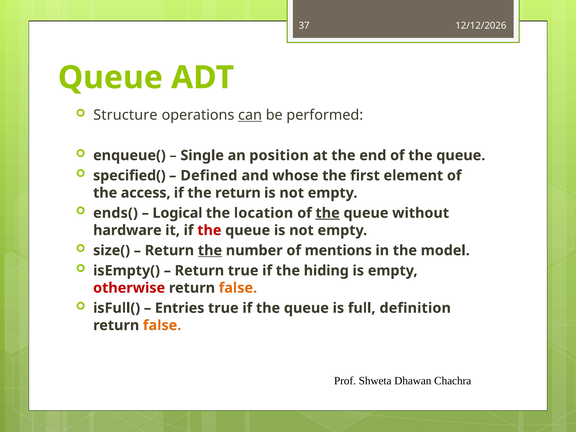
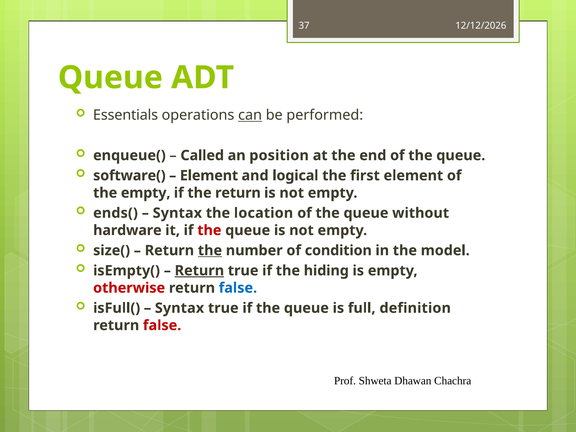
Structure: Structure -> Essentials
Single: Single -> Called
specified(: specified( -> software(
Defined at (209, 176): Defined -> Element
whose: whose -> logical
the access: access -> empty
Logical at (177, 213): Logical -> Syntax
the at (328, 213) underline: present -> none
mentions: mentions -> condition
Return at (199, 271) underline: none -> present
false at (238, 288) colour: orange -> blue
Entries at (180, 308): Entries -> Syntax
false at (162, 325) colour: orange -> red
